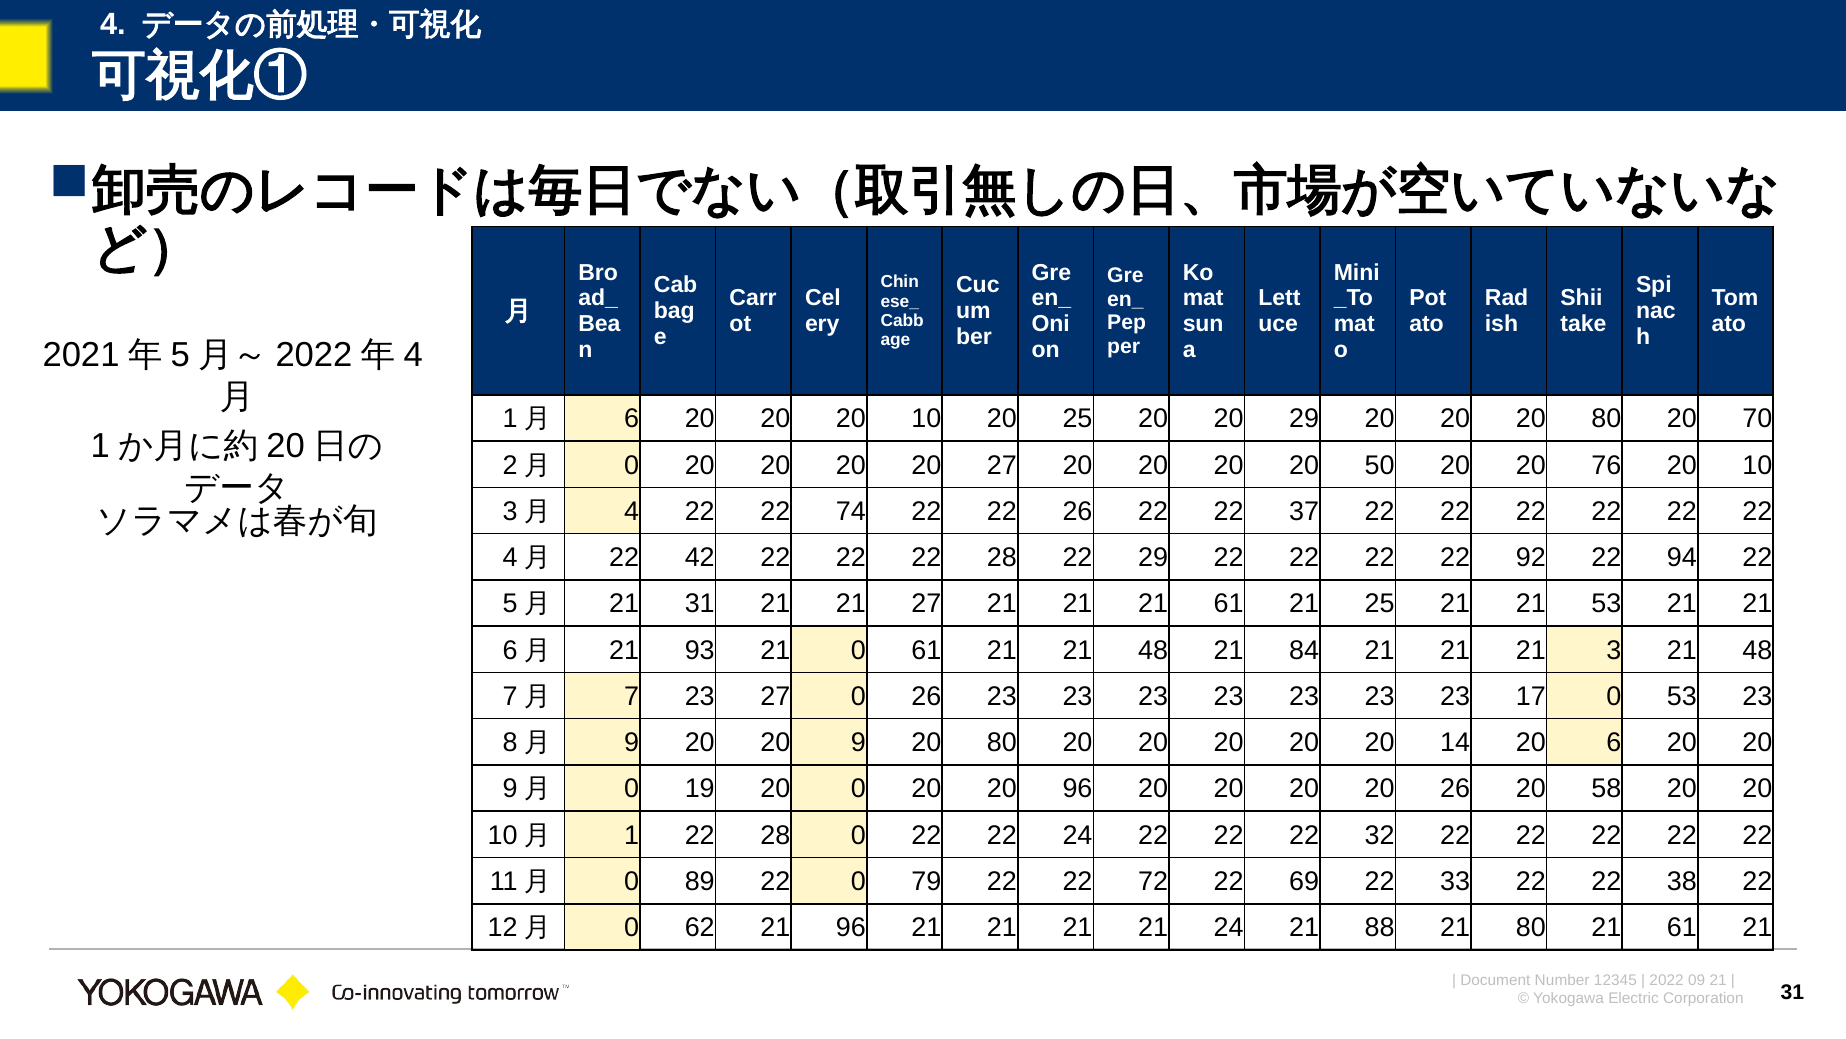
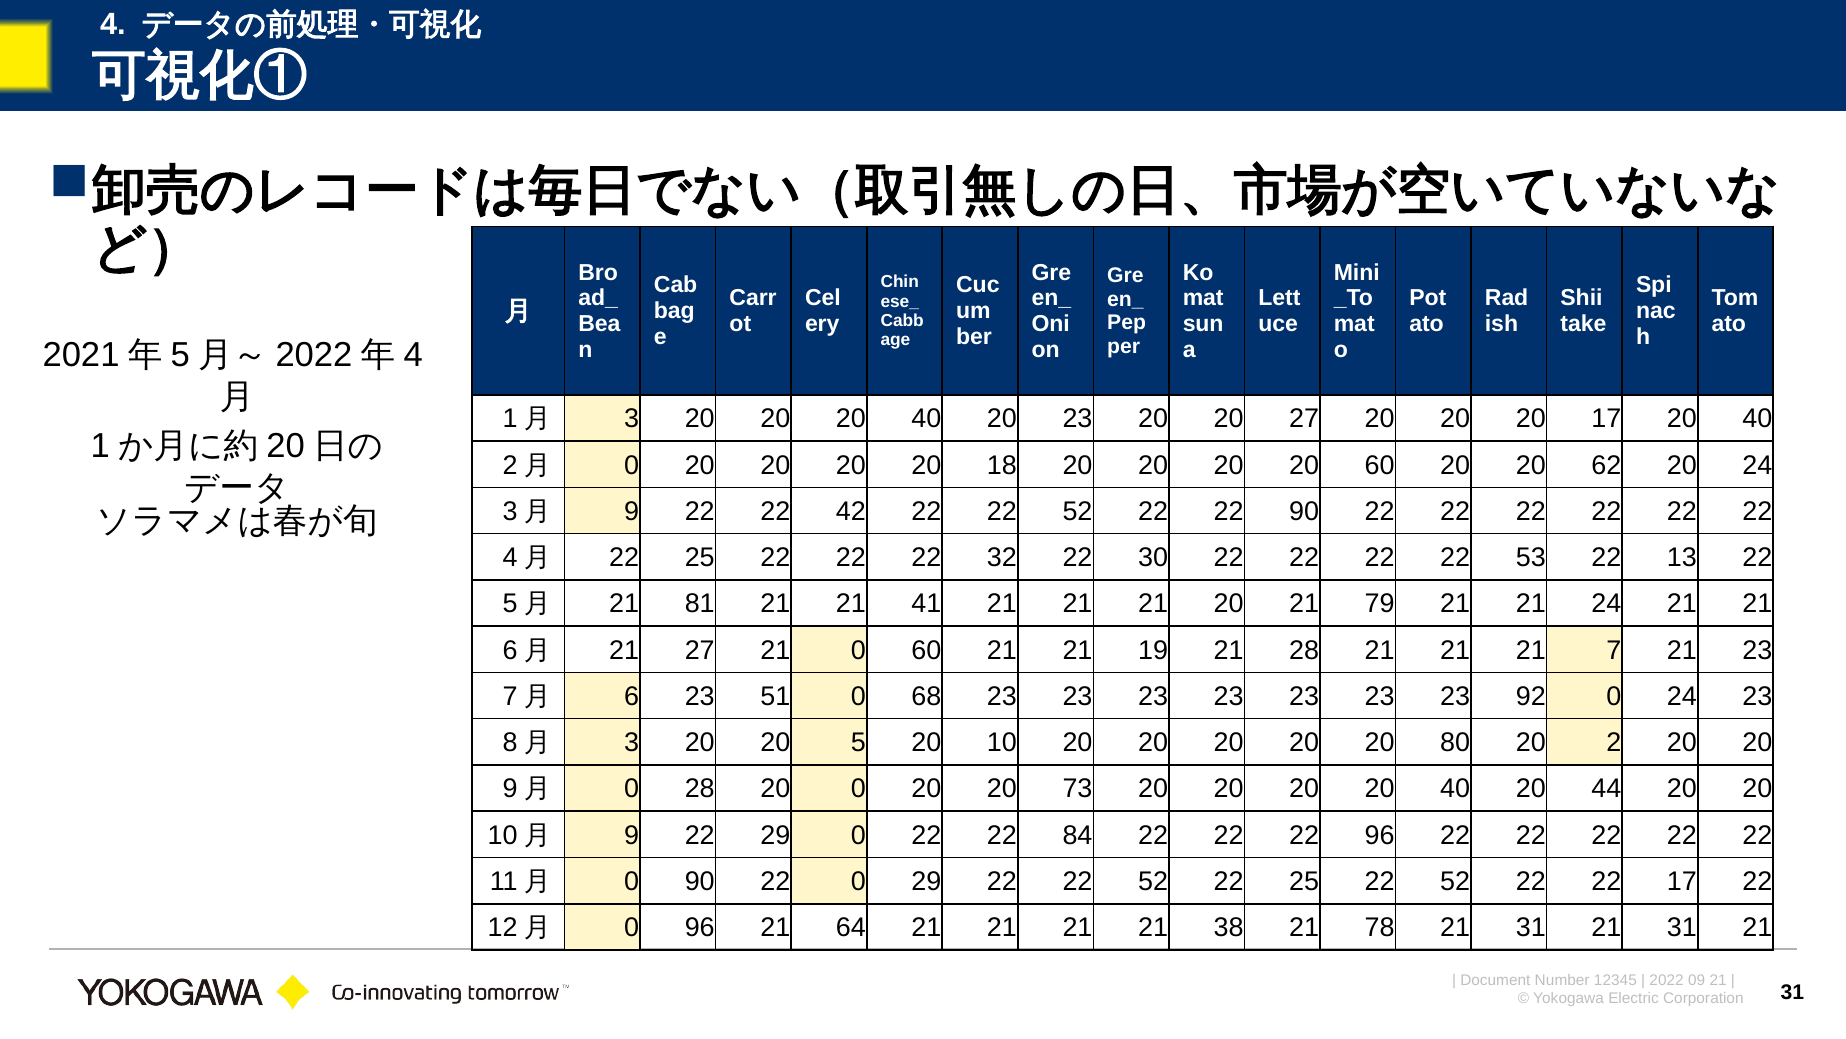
6 at (632, 419): 6 -> 3
10 at (926, 419): 10 -> 40
20 25: 25 -> 23
20 29: 29 -> 27
20 20 80: 80 -> 17
70 at (1757, 419): 70 -> 40
20 27: 27 -> 18
20 50: 50 -> 60
76: 76 -> 62
10 at (1757, 465): 10 -> 24
4 at (632, 511): 4 -> 9
74: 74 -> 42
26 at (1077, 511): 26 -> 52
22 37: 37 -> 90
42 at (700, 557): 42 -> 25
22 22 28: 28 -> 32
22 29: 29 -> 30
92: 92 -> 53
94: 94 -> 13
21 31: 31 -> 81
21 27: 27 -> 41
21 21 61: 61 -> 20
21 25: 25 -> 79
21 53: 53 -> 24
21 93: 93 -> 27
0 61: 61 -> 60
21 21 48: 48 -> 19
21 84: 84 -> 28
3: 3 -> 7
48 at (1757, 650): 48 -> 23
7: 7 -> 6
23 27: 27 -> 51
0 26: 26 -> 68
17: 17 -> 92
0 53: 53 -> 24
9 at (632, 742): 9 -> 3
20 9: 9 -> 5
80 at (1002, 742): 80 -> 10
14: 14 -> 80
20 6: 6 -> 2
0 19: 19 -> 28
20 96: 96 -> 73
26 at (1455, 789): 26 -> 40
58: 58 -> 44
1 at (632, 835): 1 -> 9
28 at (775, 835): 28 -> 29
22 24: 24 -> 84
22 32: 32 -> 96
0 89: 89 -> 90
0 79: 79 -> 29
72 at (1153, 881): 72 -> 52
69 at (1304, 881): 69 -> 25
33 at (1455, 881): 33 -> 52
22 38: 38 -> 17
0 62: 62 -> 96
21 96: 96 -> 64
21 24: 24 -> 38
88: 88 -> 78
80 at (1531, 927): 80 -> 31
61 at (1682, 927): 61 -> 31
